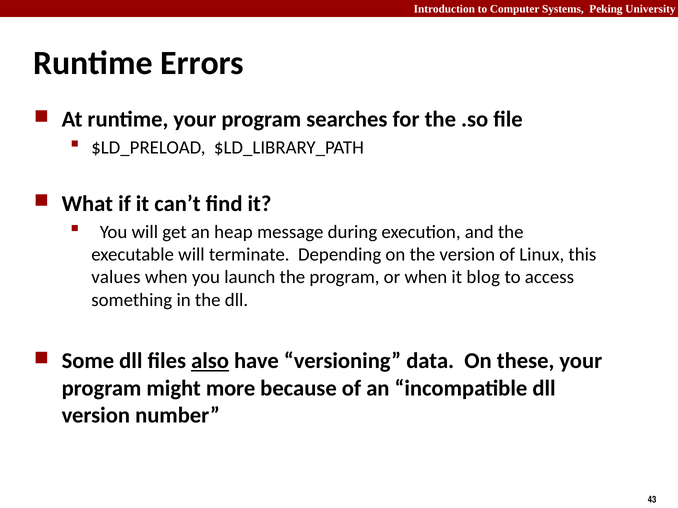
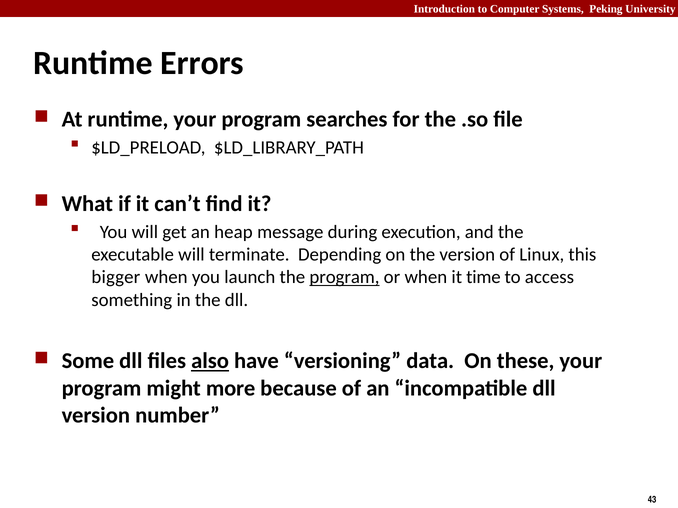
values: values -> bigger
program at (344, 277) underline: none -> present
blog: blog -> time
